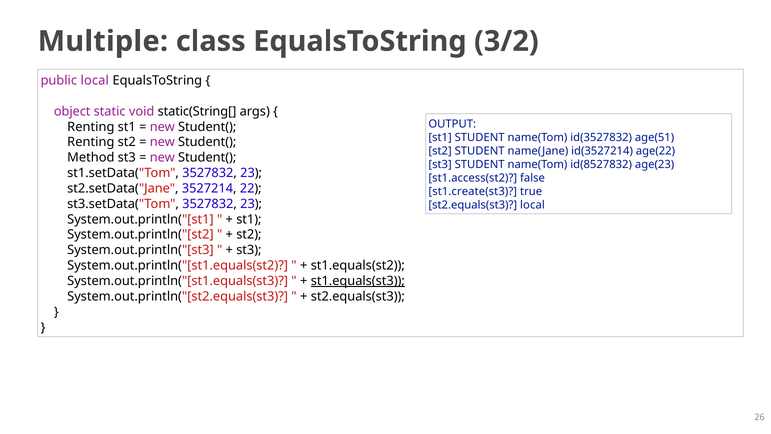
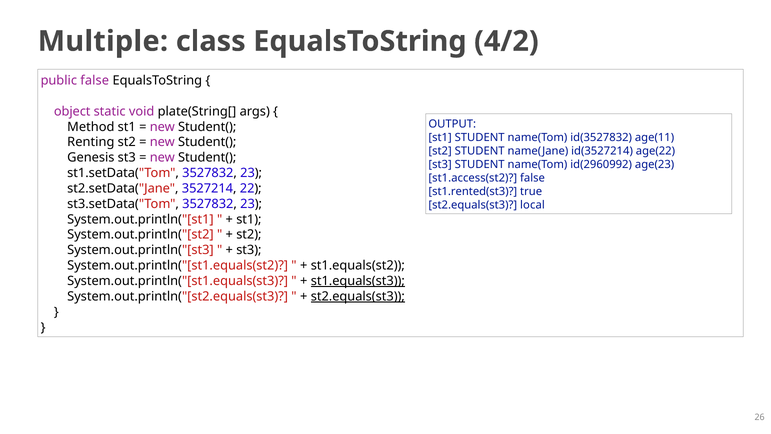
3/2: 3/2 -> 4/2
public local: local -> false
static(String[: static(String[ -> plate(String[
Renting at (91, 127): Renting -> Method
age(51: age(51 -> age(11
Method: Method -> Genesis
id(8527832: id(8527832 -> id(2960992
st1.create(st3: st1.create(st3 -> st1.rented(st3
st2.equals(st3 at (358, 296) underline: none -> present
